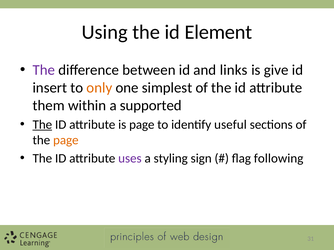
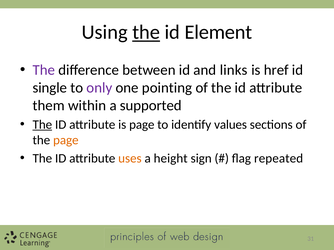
the at (146, 32) underline: none -> present
give: give -> href
insert: insert -> single
only colour: orange -> purple
simplest: simplest -> pointing
useful: useful -> values
uses colour: purple -> orange
styling: styling -> height
following: following -> repeated
